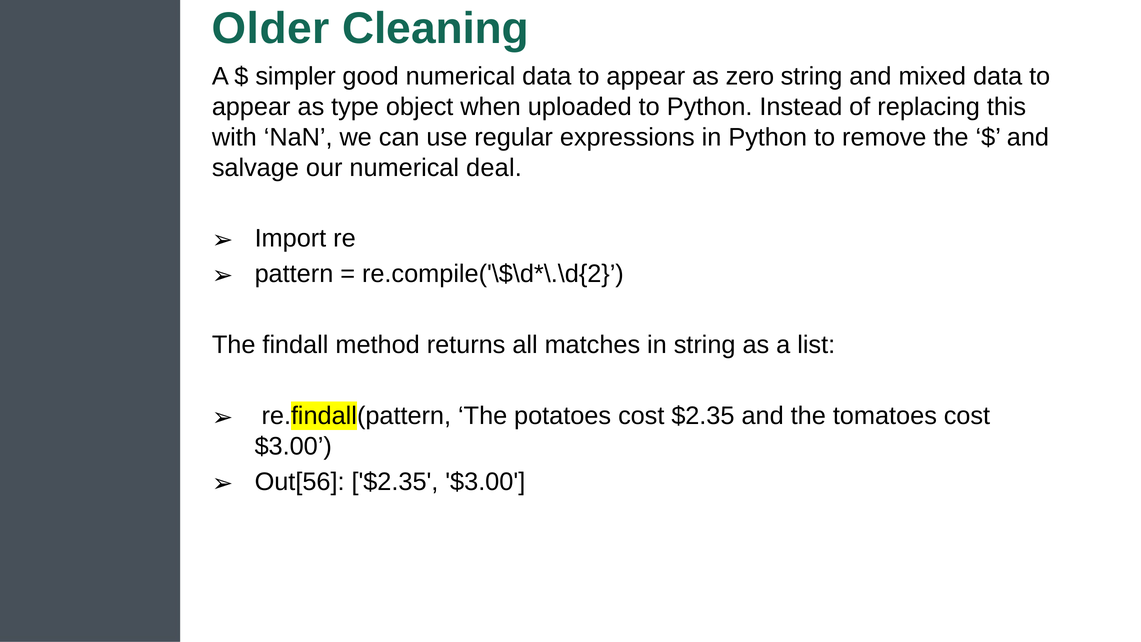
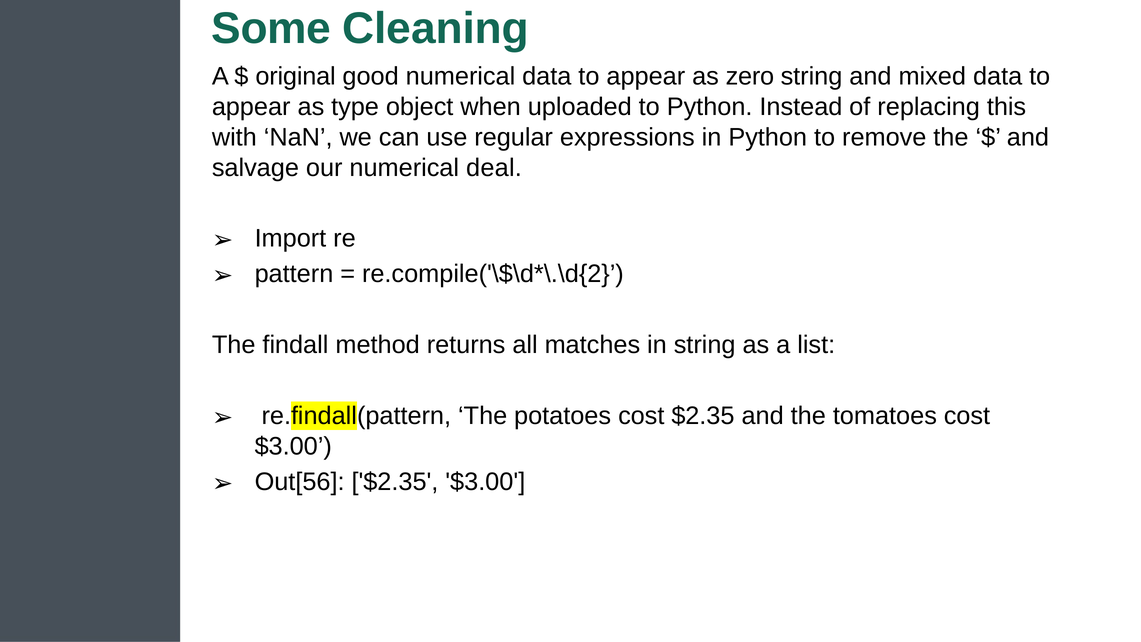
Older: Older -> Some
simpler: simpler -> original
